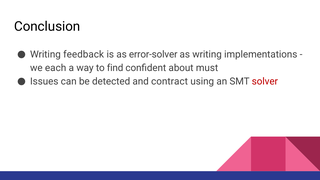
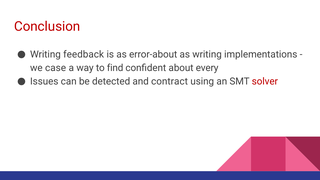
Conclusion colour: black -> red
error-solver: error-solver -> error-about
each: each -> case
must: must -> every
